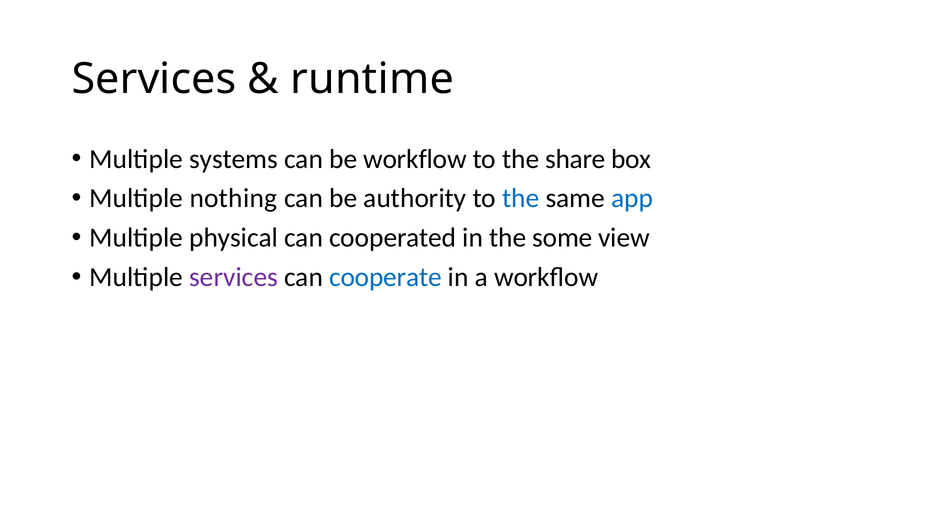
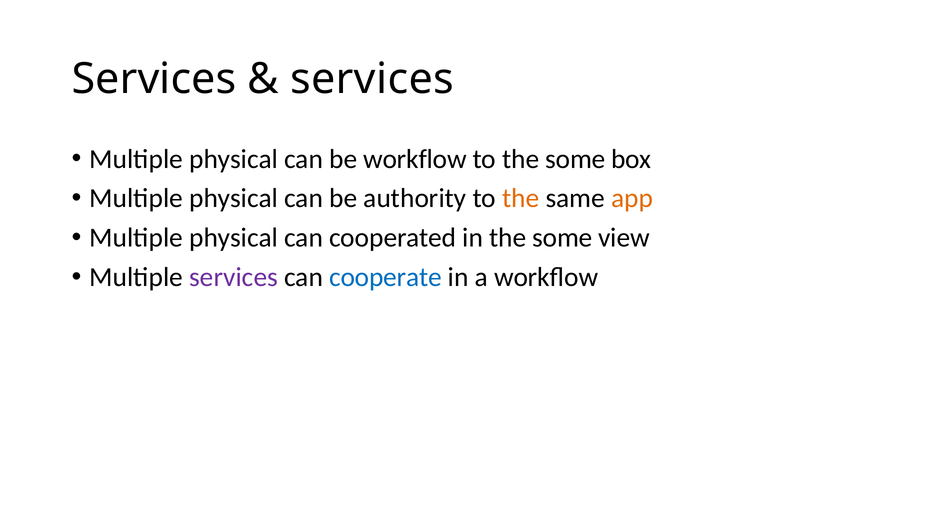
runtime at (372, 79): runtime -> services
systems at (234, 159): systems -> physical
to the share: share -> some
nothing at (233, 199): nothing -> physical
the at (521, 199) colour: blue -> orange
app colour: blue -> orange
